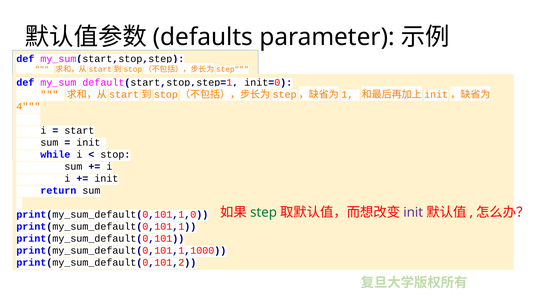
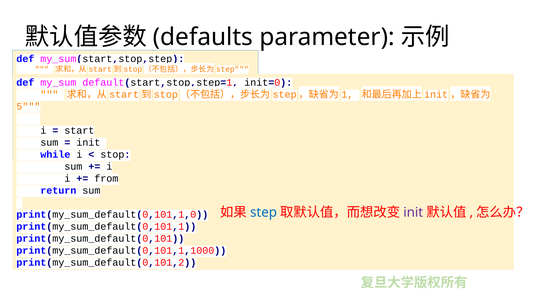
4: 4 -> 5
init at (106, 178): init -> from
step at (264, 212) colour: green -> blue
